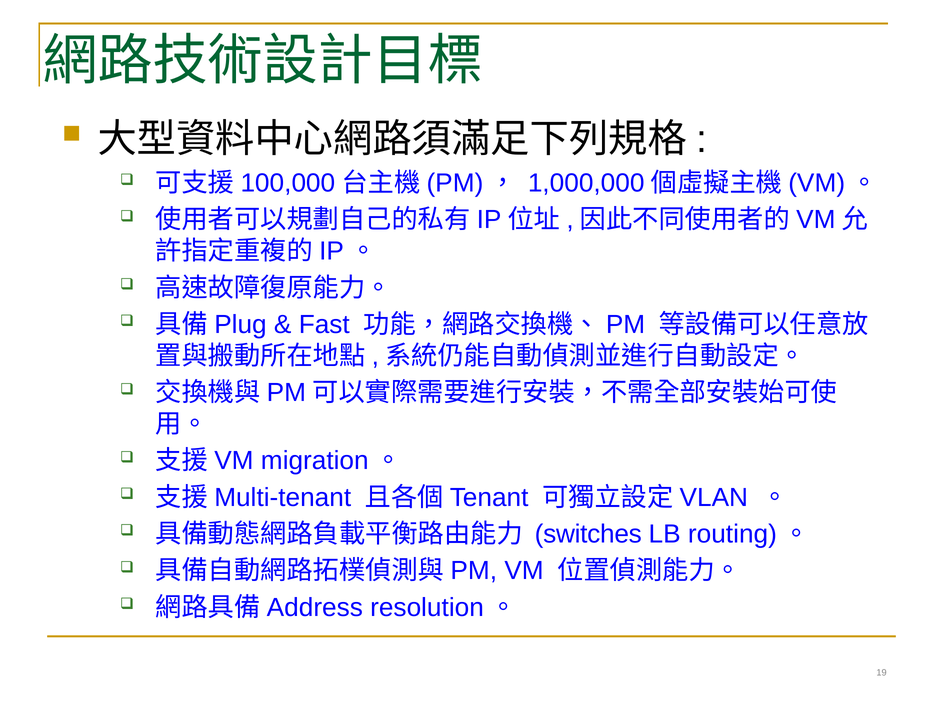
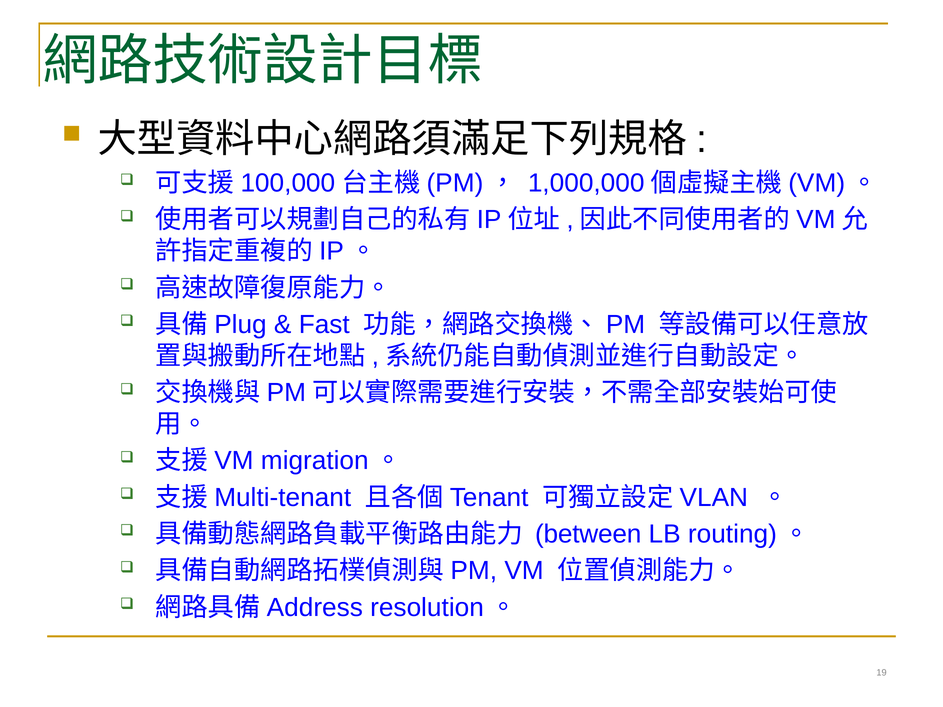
switches: switches -> between
